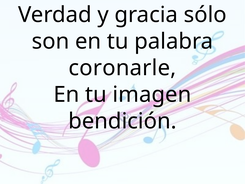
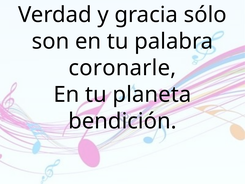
imagen: imagen -> planeta
